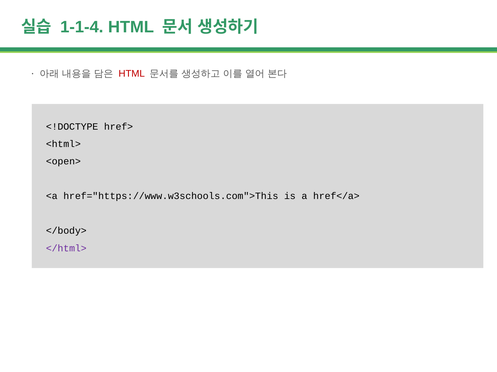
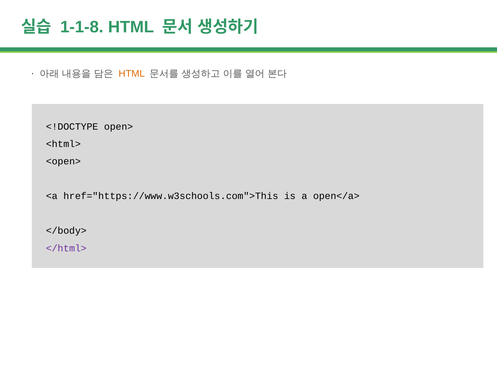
1-1-4: 1-1-4 -> 1-1-8
HTML at (132, 74) colour: red -> orange
href>: href> -> open>
href</a>: href</a> -> open</a>
